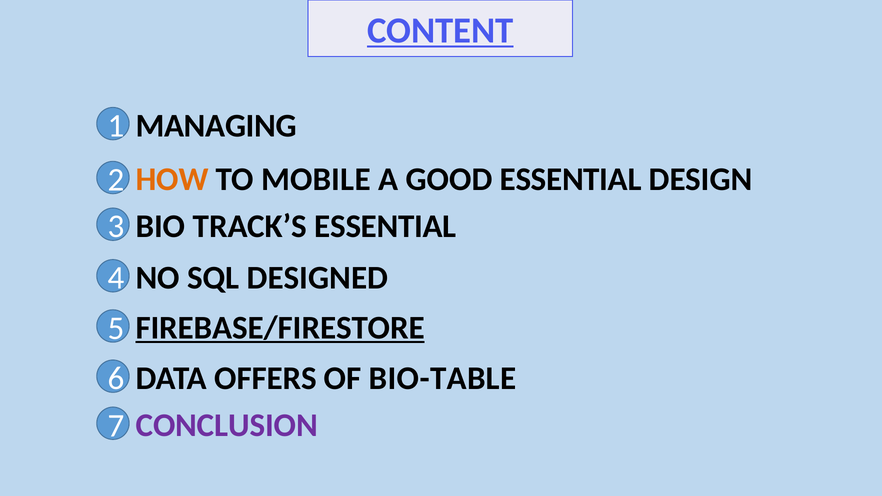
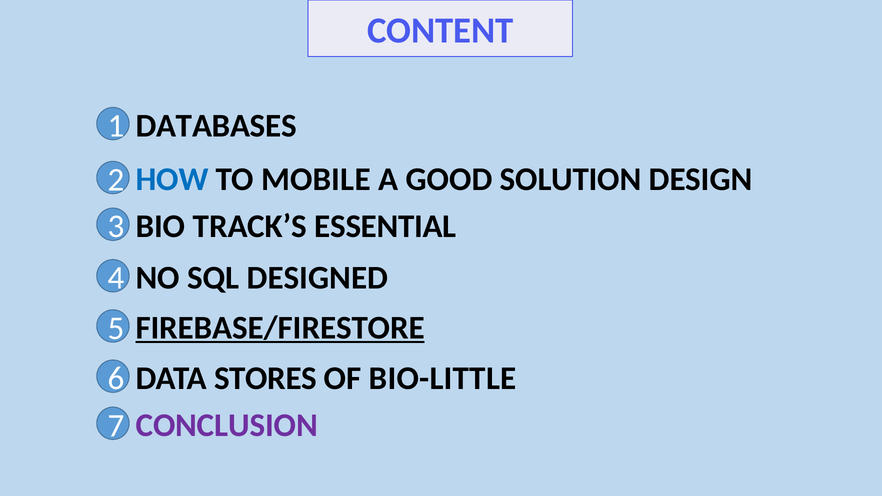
CONTENT underline: present -> none
MANAGING: MANAGING -> DATABASES
HOW colour: orange -> blue
GOOD ESSENTIAL: ESSENTIAL -> SOLUTION
OFFERS: OFFERS -> STORES
BIO-TABLE: BIO-TABLE -> BIO-LITTLE
